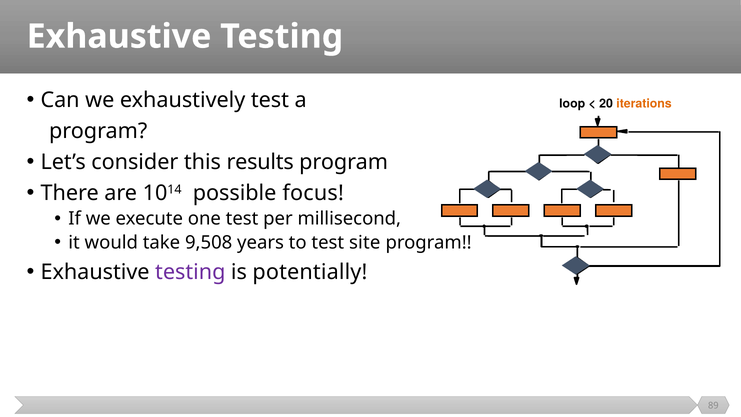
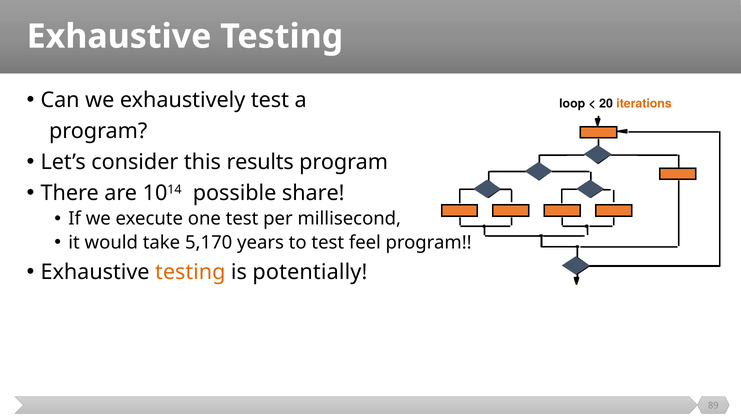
focus: focus -> share
9,508: 9,508 -> 5,170
site: site -> feel
testing at (190, 272) colour: purple -> orange
